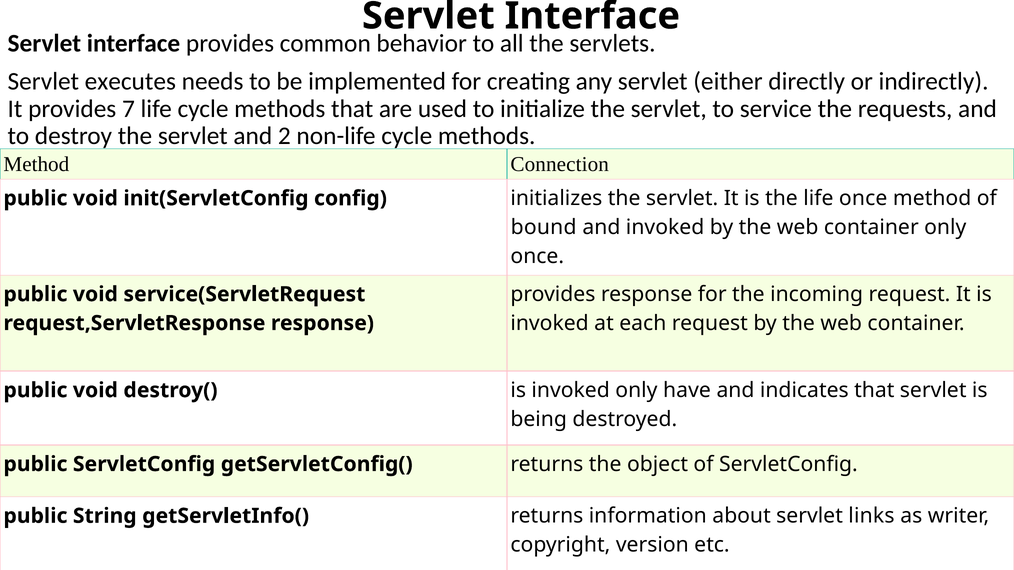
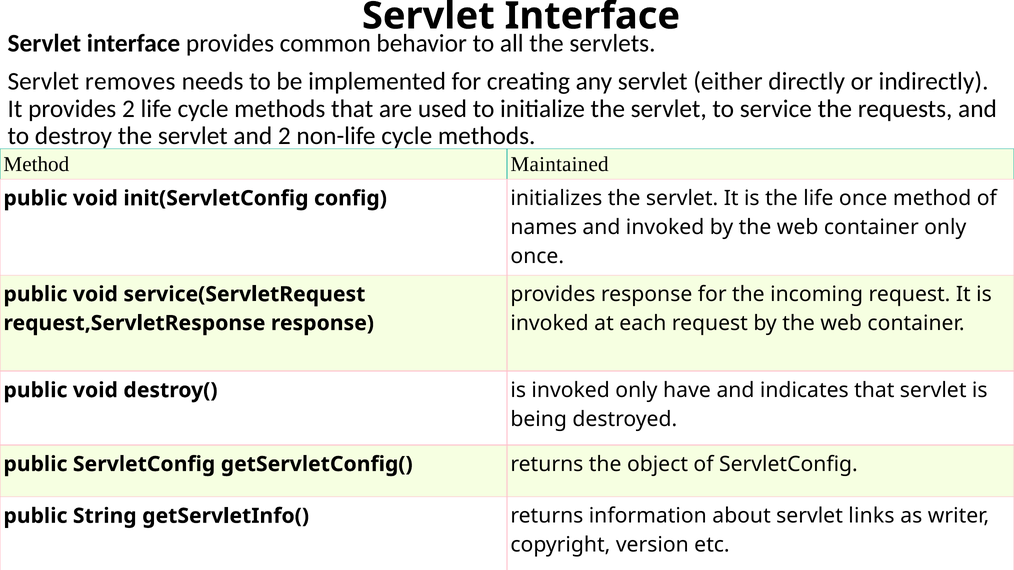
executes: executes -> removes
provides 7: 7 -> 2
Connection: Connection -> Maintained
bound: bound -> names
